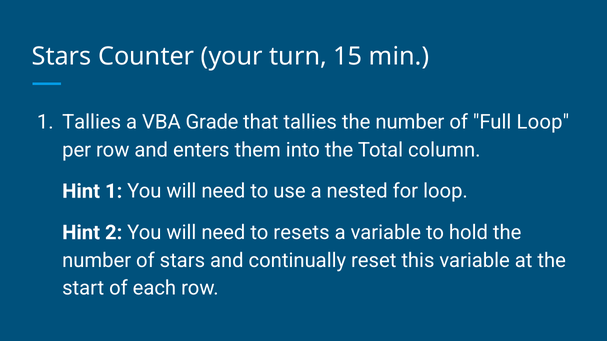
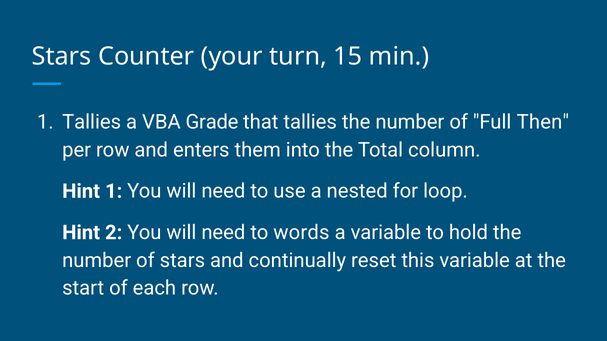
Full Loop: Loop -> Then
resets: resets -> words
